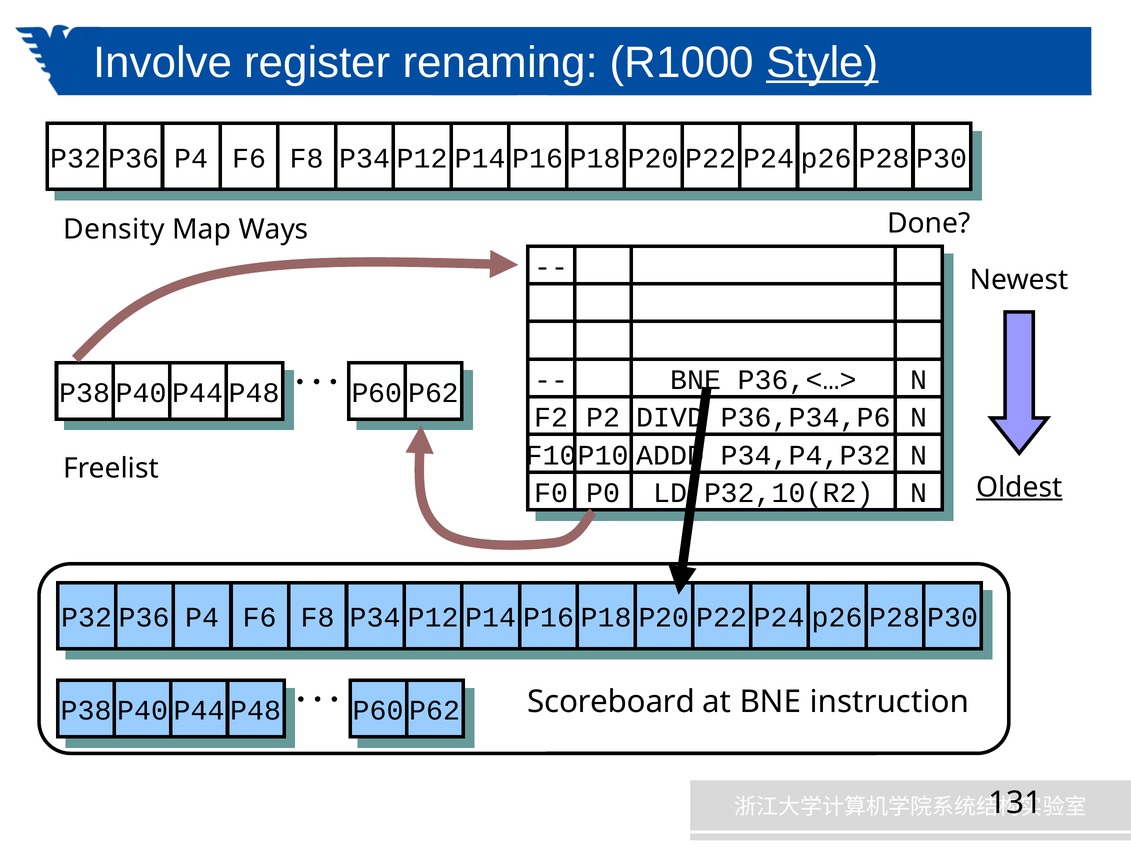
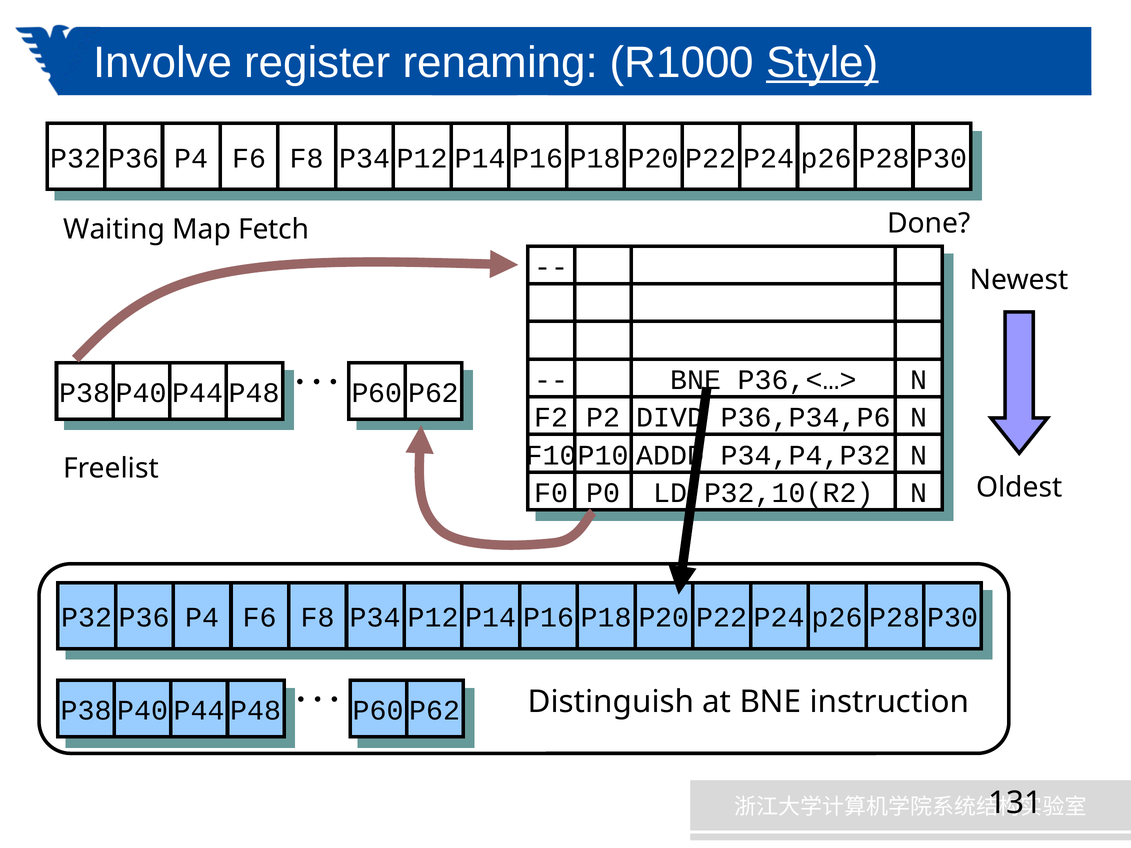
Density: Density -> Waiting
Ways: Ways -> Fetch
Oldest underline: present -> none
Scoreboard: Scoreboard -> Distinguish
